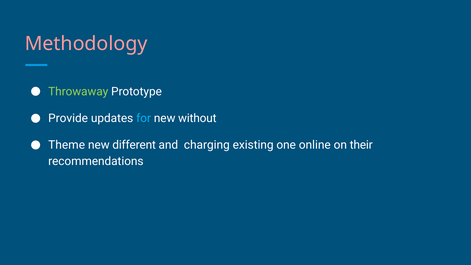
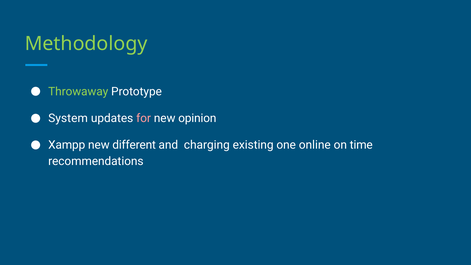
Methodology colour: pink -> light green
Provide: Provide -> System
for colour: light blue -> pink
without: without -> opinion
Theme: Theme -> Xampp
their: their -> time
